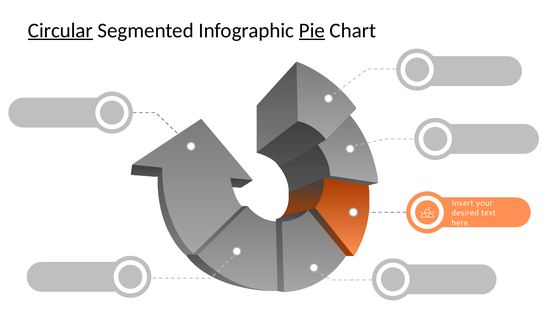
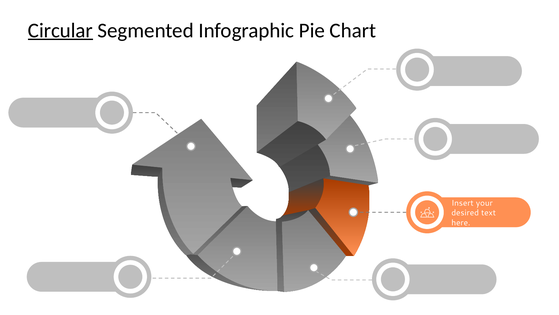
Pie underline: present -> none
